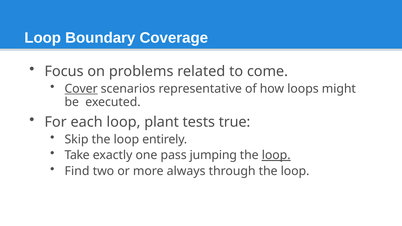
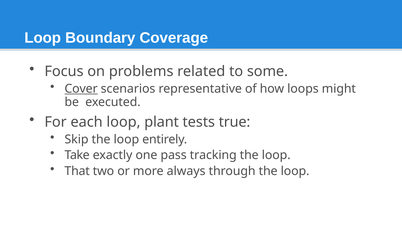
come: come -> some
jumping: jumping -> tracking
loop at (276, 155) underline: present -> none
Find: Find -> That
